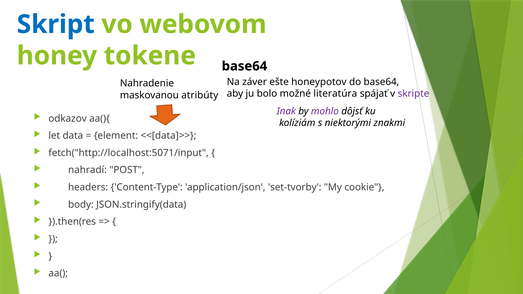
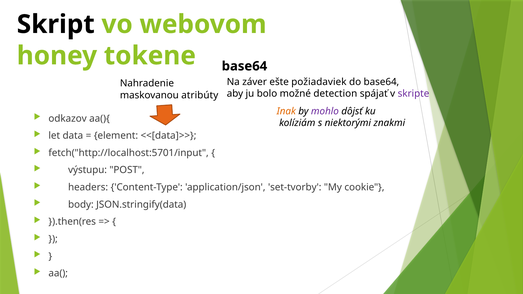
Skript colour: blue -> black
honeypotov: honeypotov -> požiadaviek
literatúra: literatúra -> detection
Inak colour: purple -> orange
fetch("http://localhost:5071/input: fetch("http://localhost:5071/input -> fetch("http://localhost:5701/input
nahradí: nahradí -> výstupu
